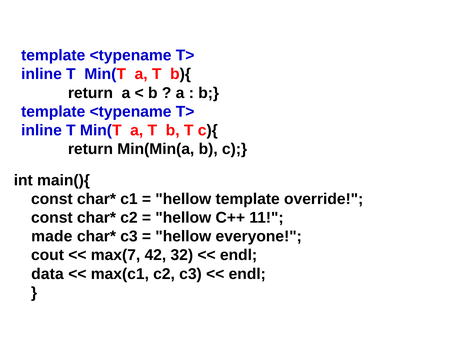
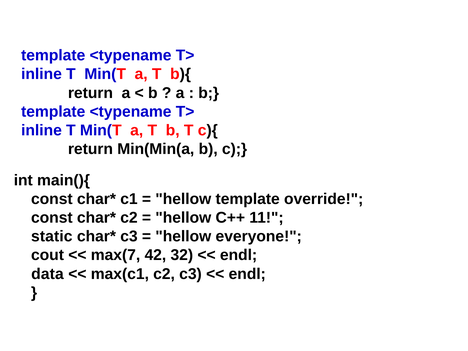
made: made -> static
